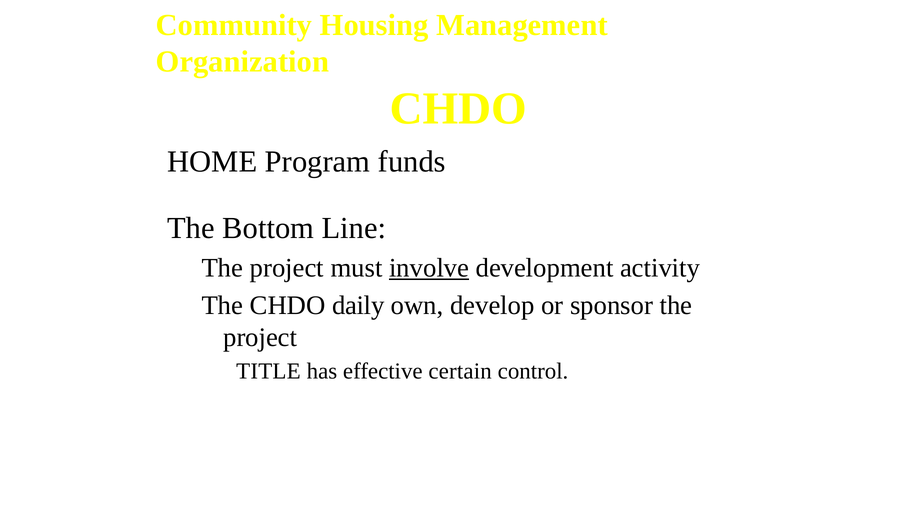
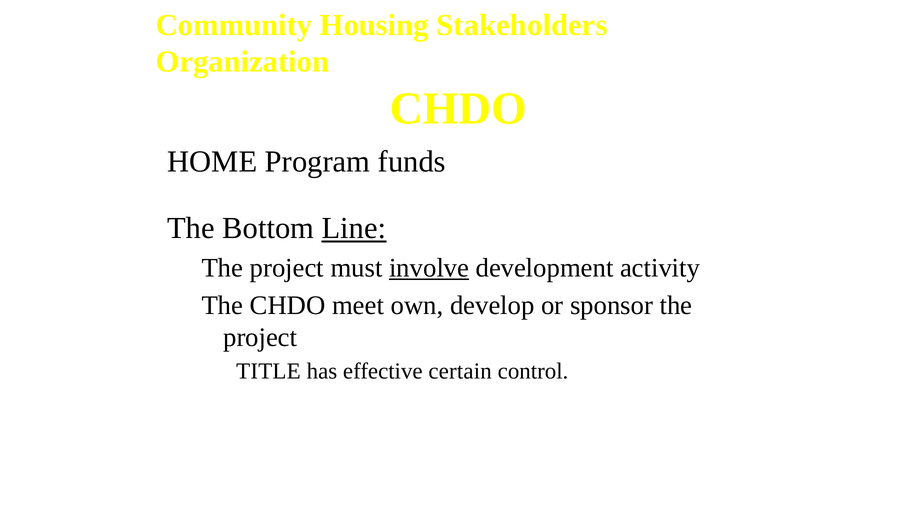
Management: Management -> Stakeholders
Line underline: none -> present
daily: daily -> meet
